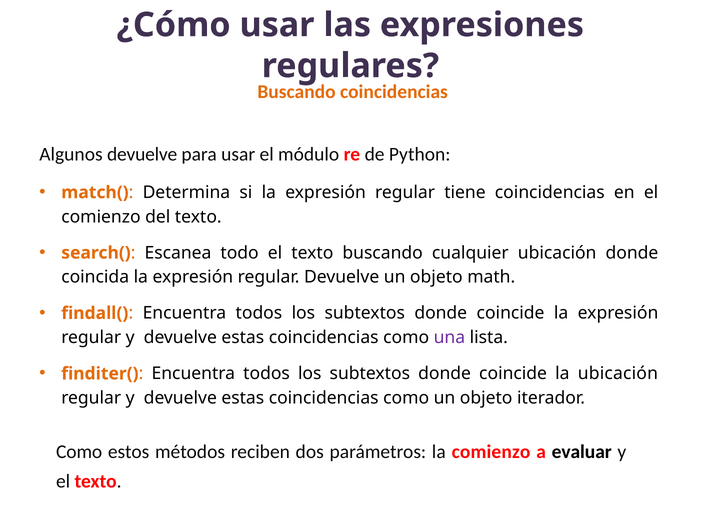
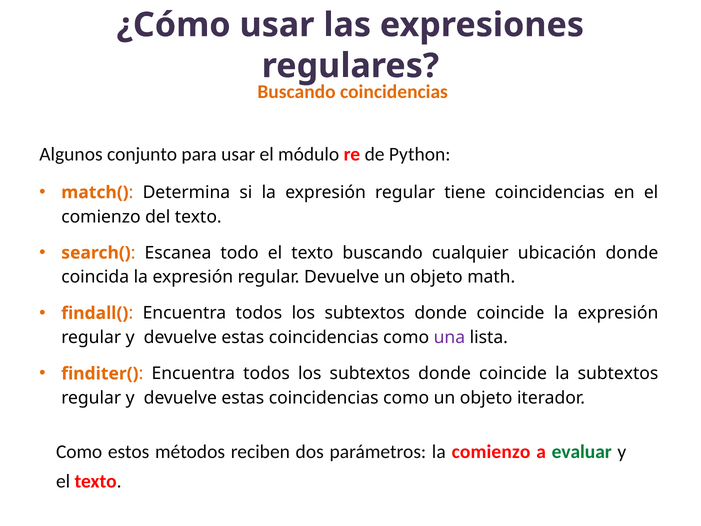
Algunos devuelve: devuelve -> conjunto
la ubicación: ubicación -> subtextos
evaluar colour: black -> green
